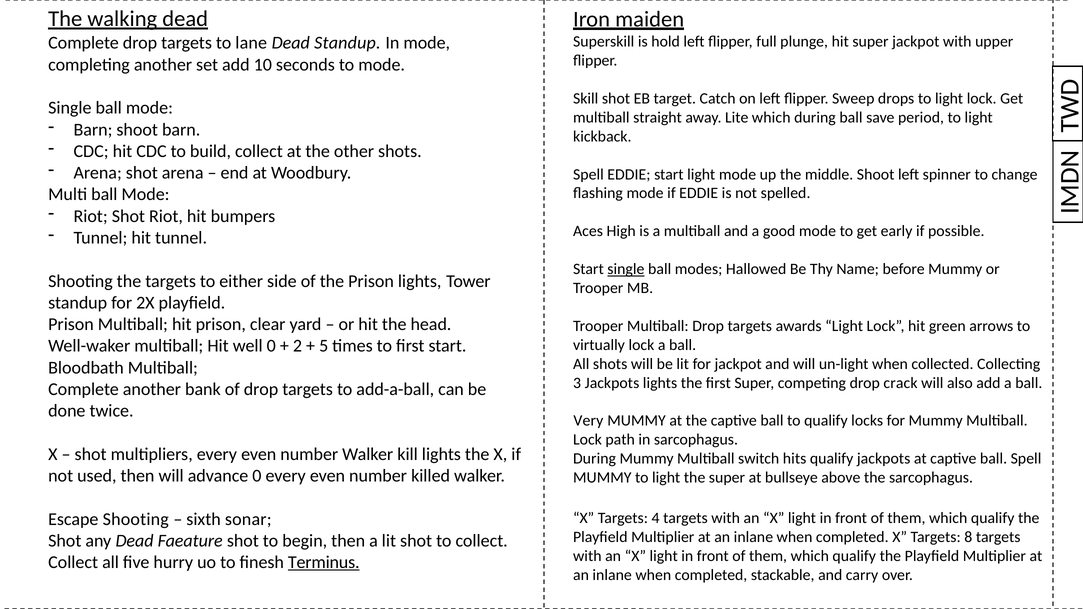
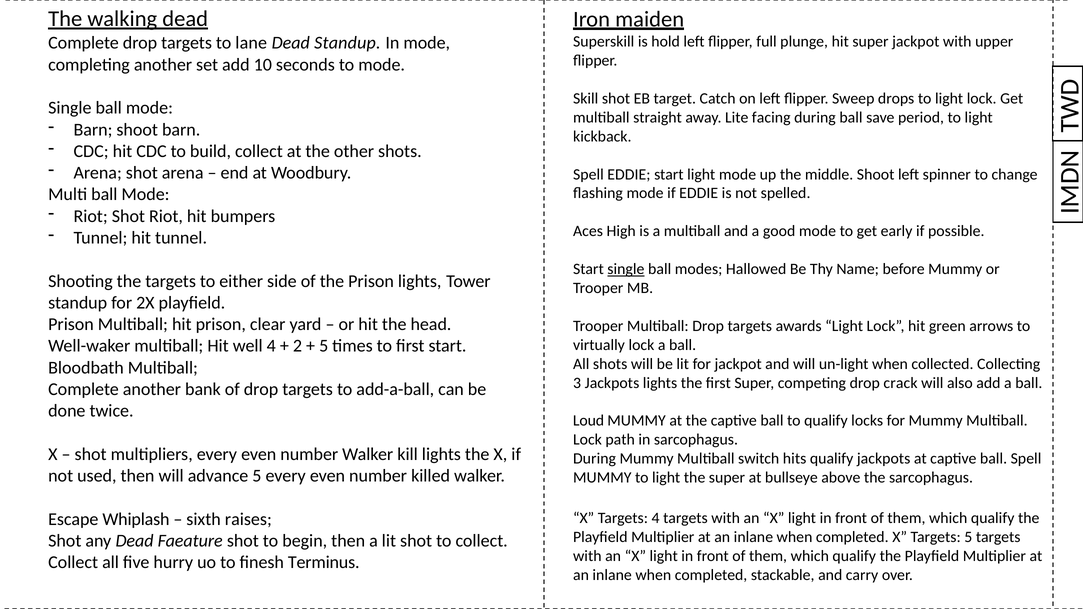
Lite which: which -> facing
well 0: 0 -> 4
Very: Very -> Loud
advance 0: 0 -> 5
Escape Shooting: Shooting -> Whiplash
sonar: sonar -> raises
Targets 8: 8 -> 5
Terminus underline: present -> none
